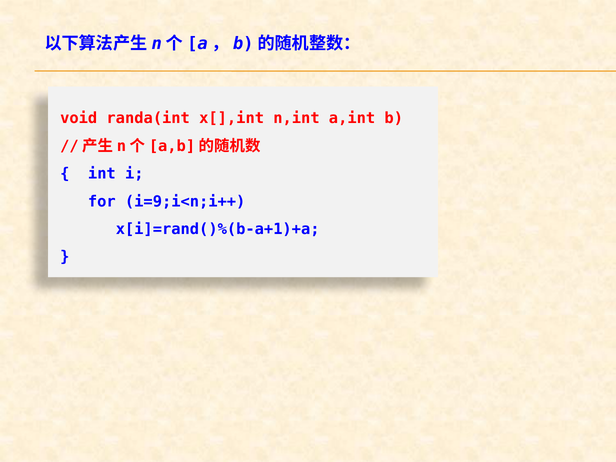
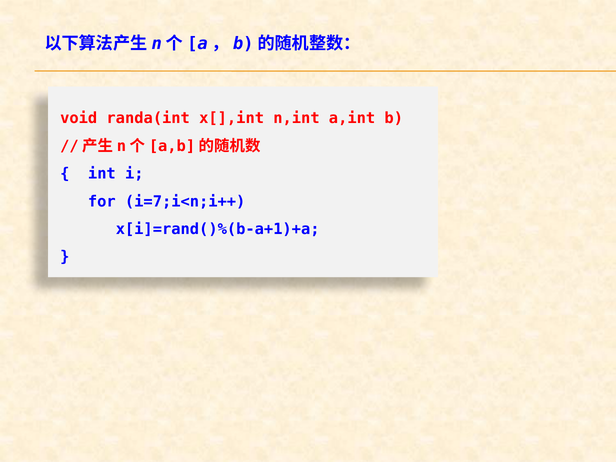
i=9;i<n;i++: i=9;i<n;i++ -> i=7;i<n;i++
